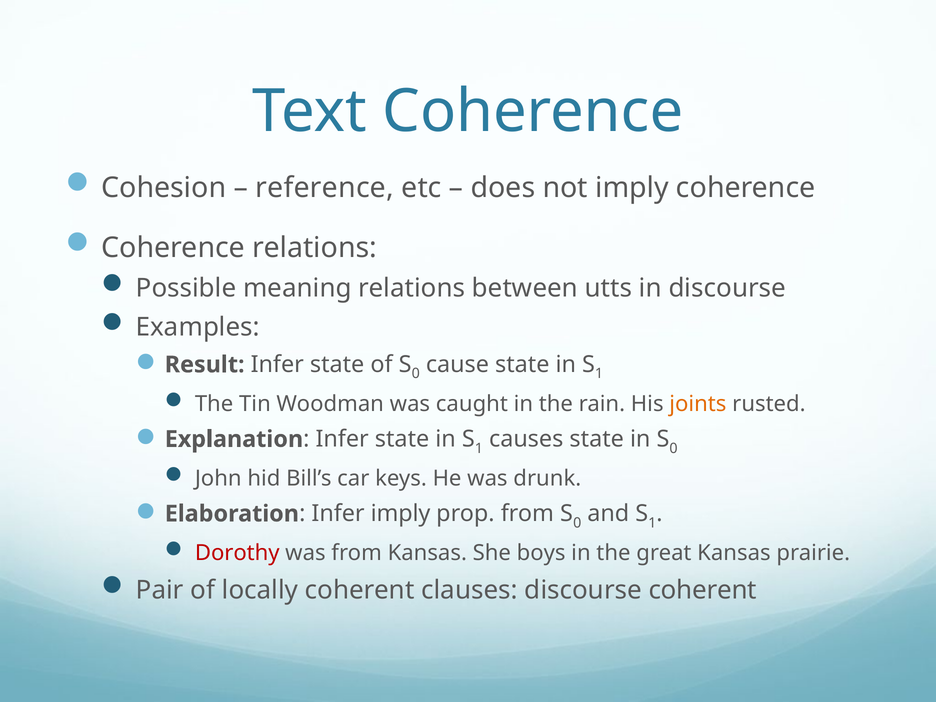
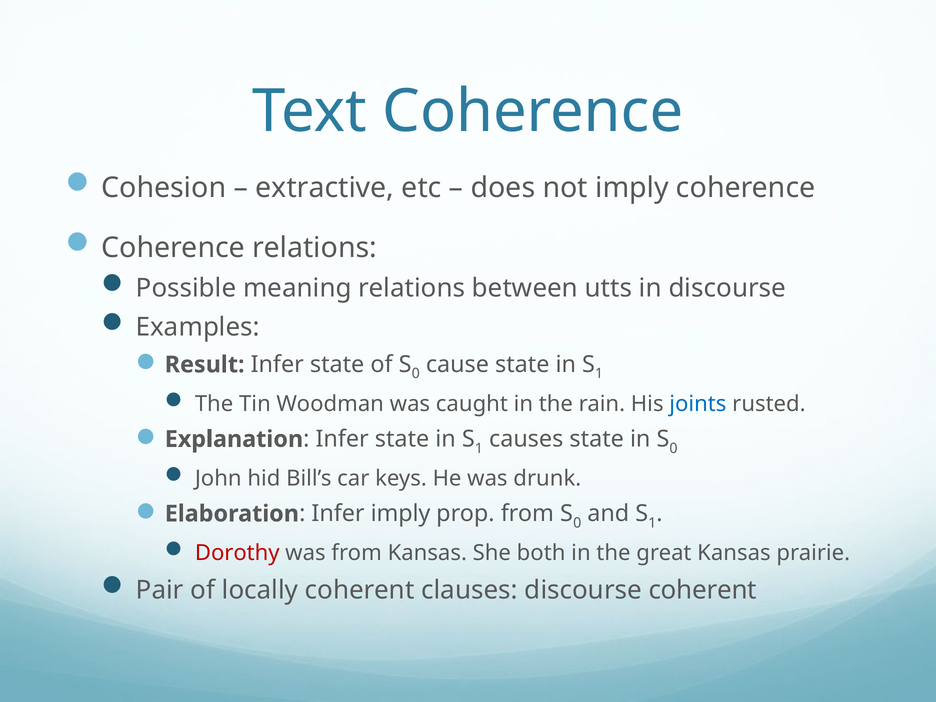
reference: reference -> extractive
joints colour: orange -> blue
boys: boys -> both
